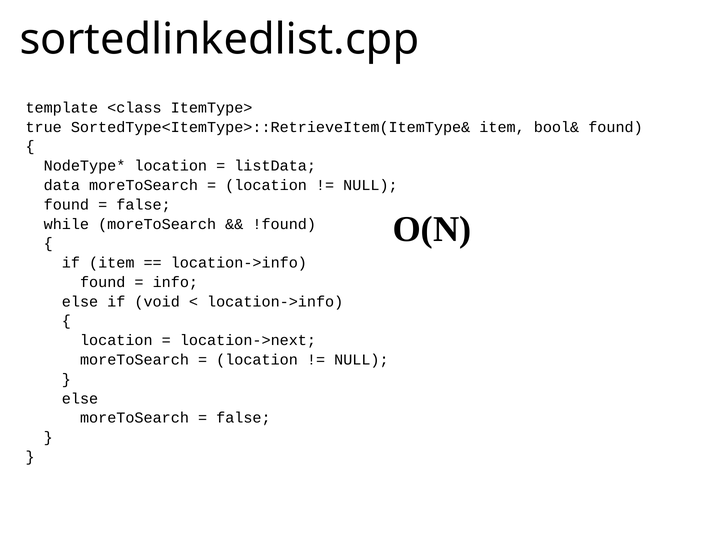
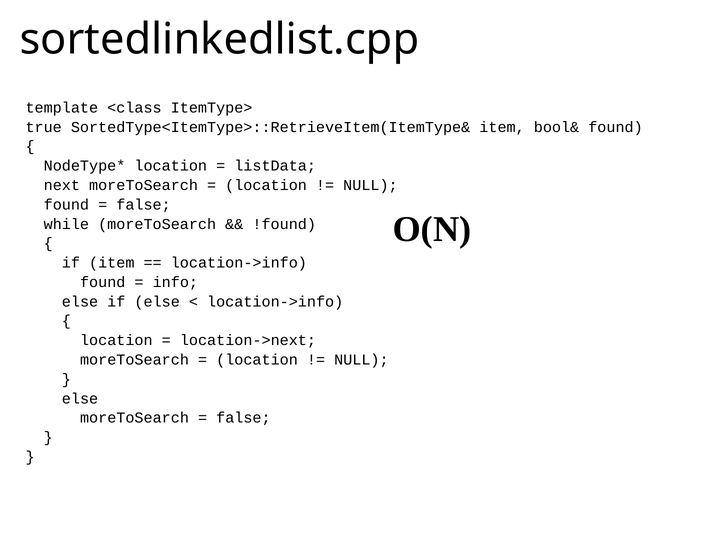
data: data -> next
if void: void -> else
